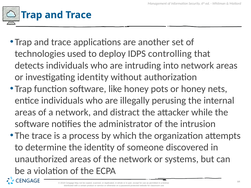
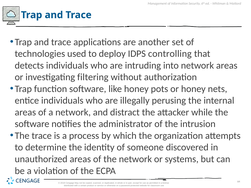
investigating identity: identity -> filtering
